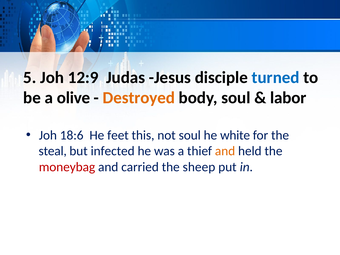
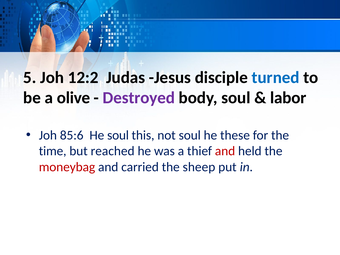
12:9: 12:9 -> 12:2
Destroyed colour: orange -> purple
18:6: 18:6 -> 85:6
He feet: feet -> soul
white: white -> these
steal: steal -> time
infected: infected -> reached
and at (225, 151) colour: orange -> red
